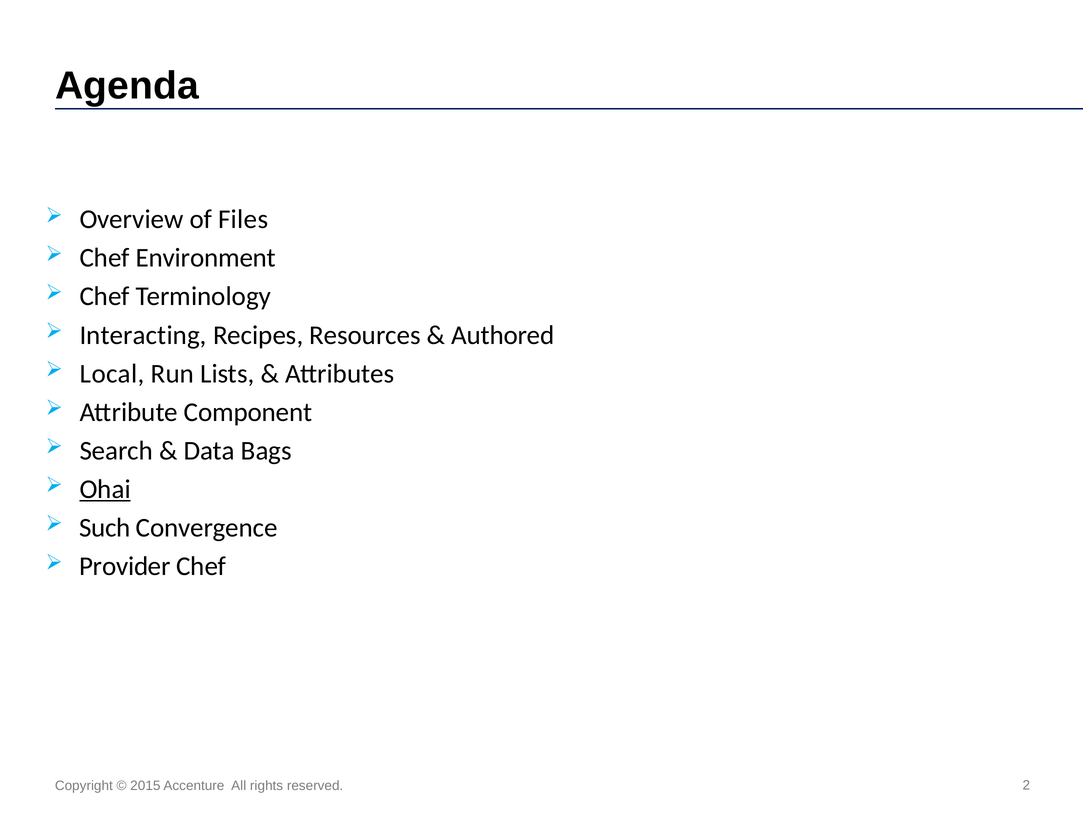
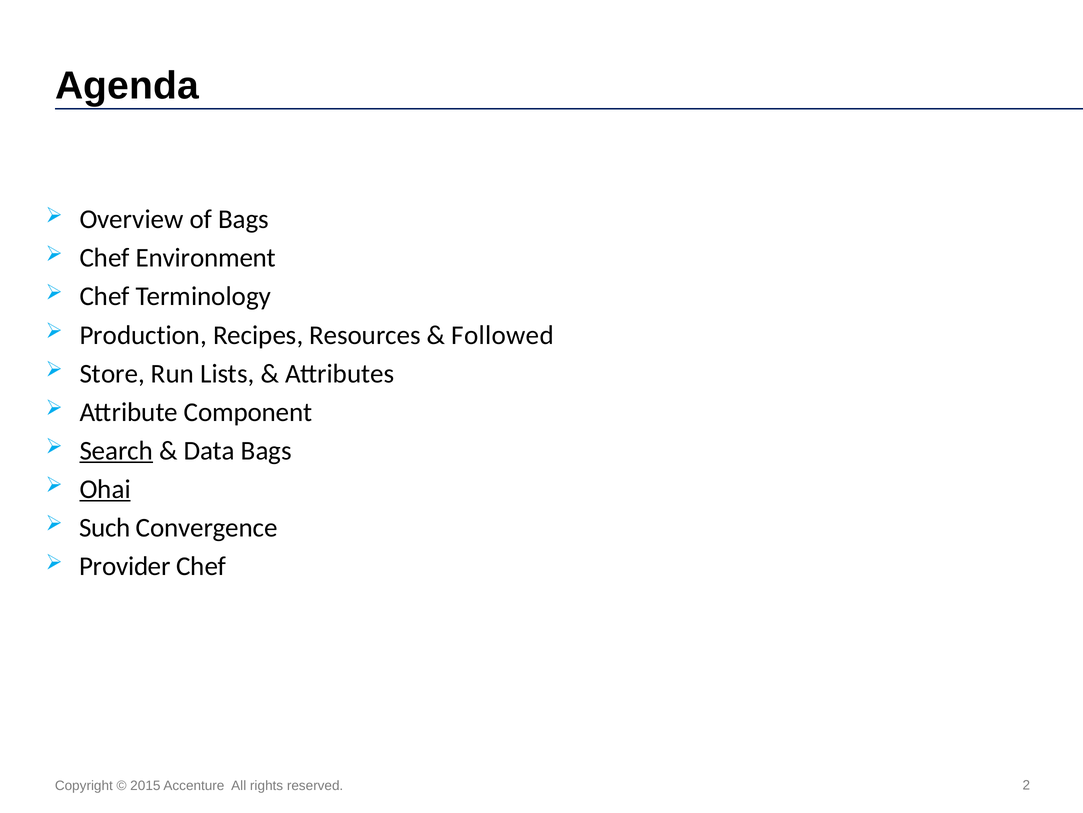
of Files: Files -> Bags
Interacting: Interacting -> Production
Authored: Authored -> Followed
Local: Local -> Store
Search underline: none -> present
